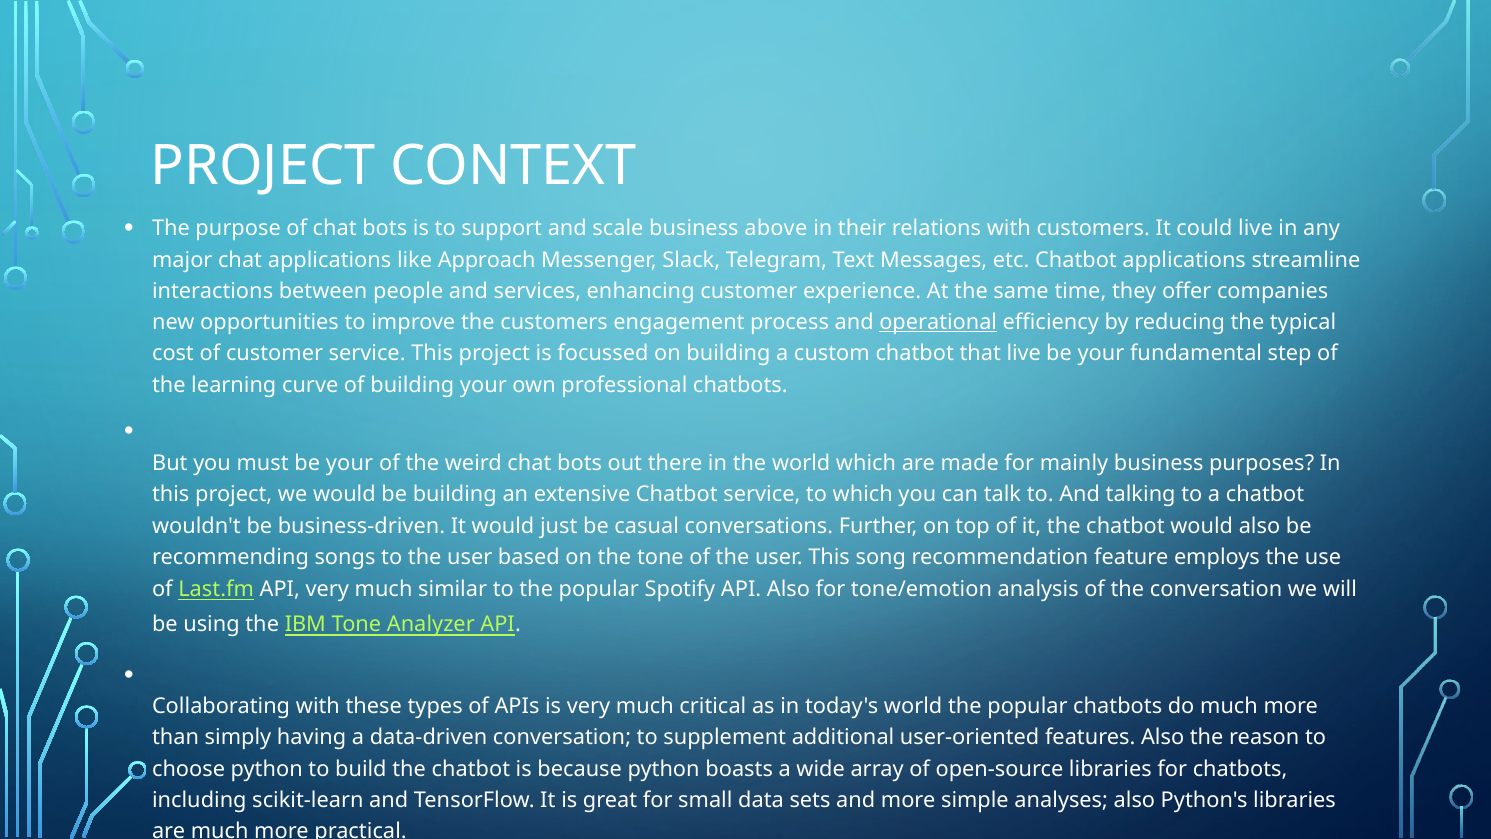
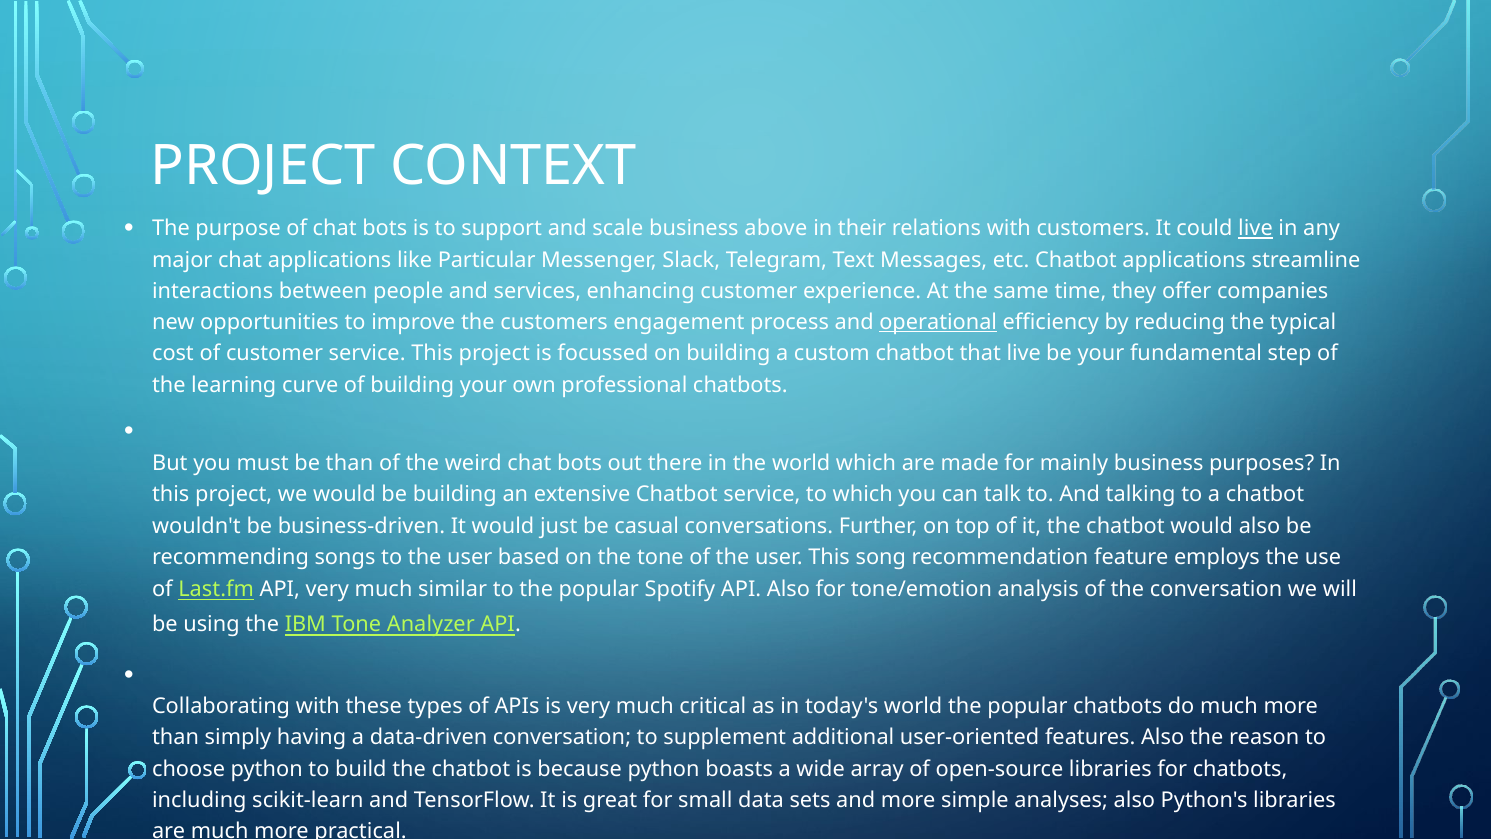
live at (1256, 228) underline: none -> present
Approach: Approach -> Particular
must be your: your -> than
